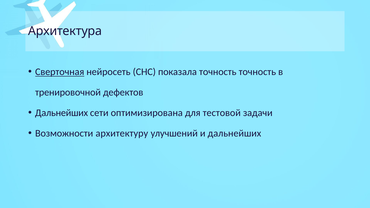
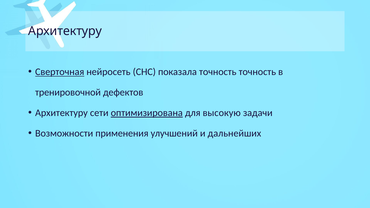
Архитектура at (65, 31): Архитектура -> Архитектуру
Дальнейших at (61, 113): Дальнейших -> Архитектуру
оптимизирована underline: none -> present
тестовой: тестовой -> высокую
архитектуру: архитектуру -> применения
